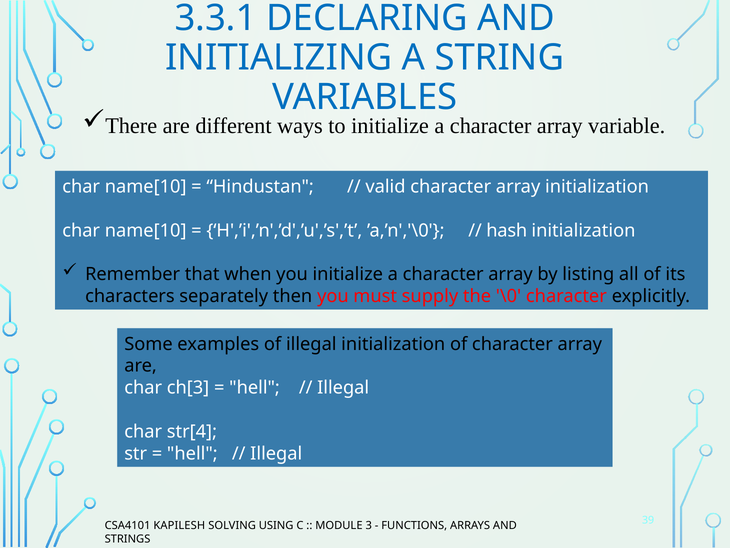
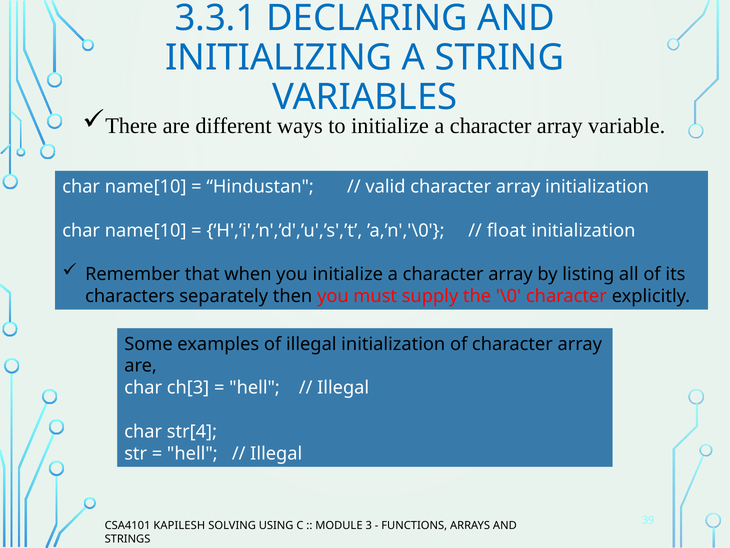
hash: hash -> float
